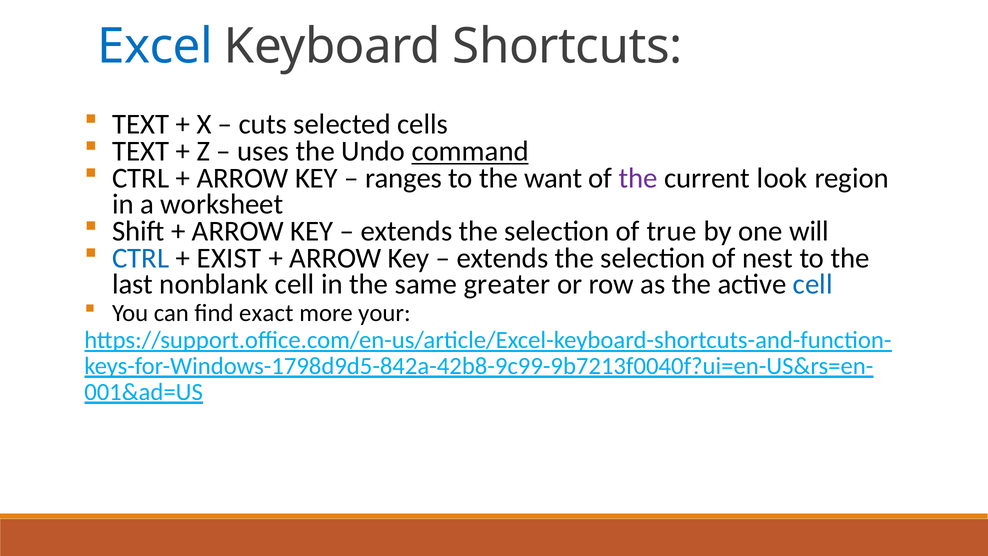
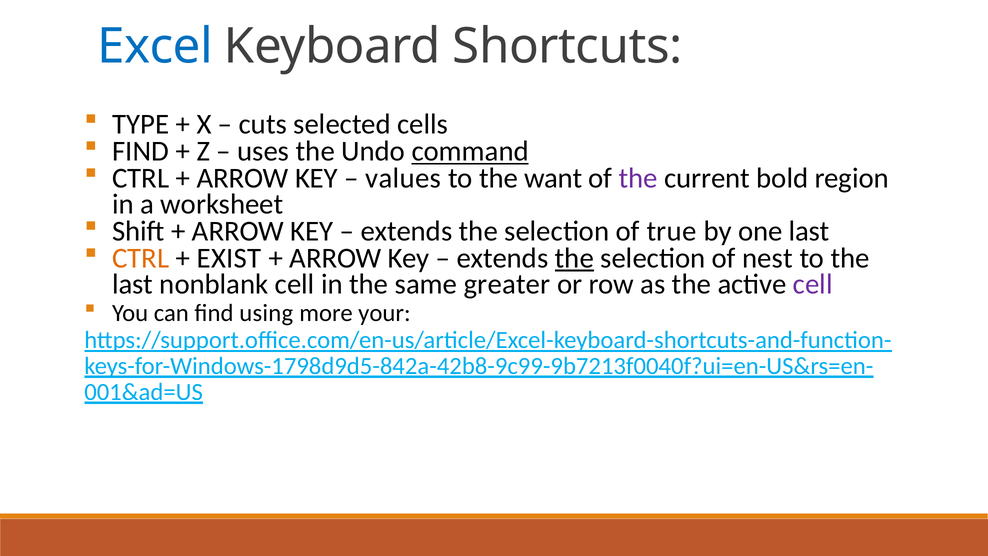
TEXT at (141, 124): TEXT -> TYPE
TEXT at (141, 151): TEXT -> FIND
ranges: ranges -> values
look: look -> bold
one will: will -> last
CTRL at (141, 258) colour: blue -> orange
the at (574, 258) underline: none -> present
cell at (813, 284) colour: blue -> purple
exact: exact -> using
